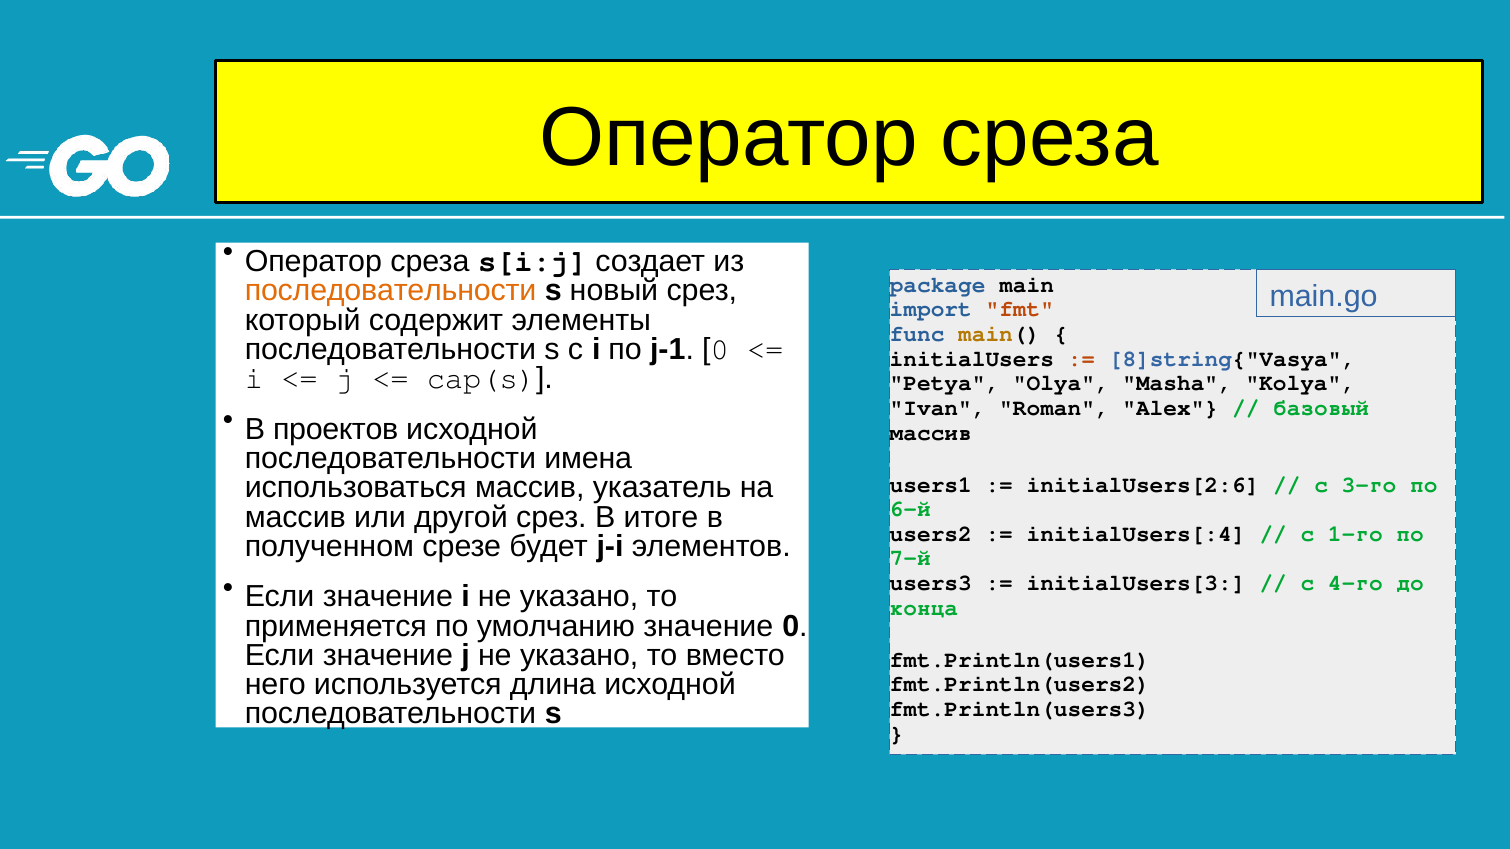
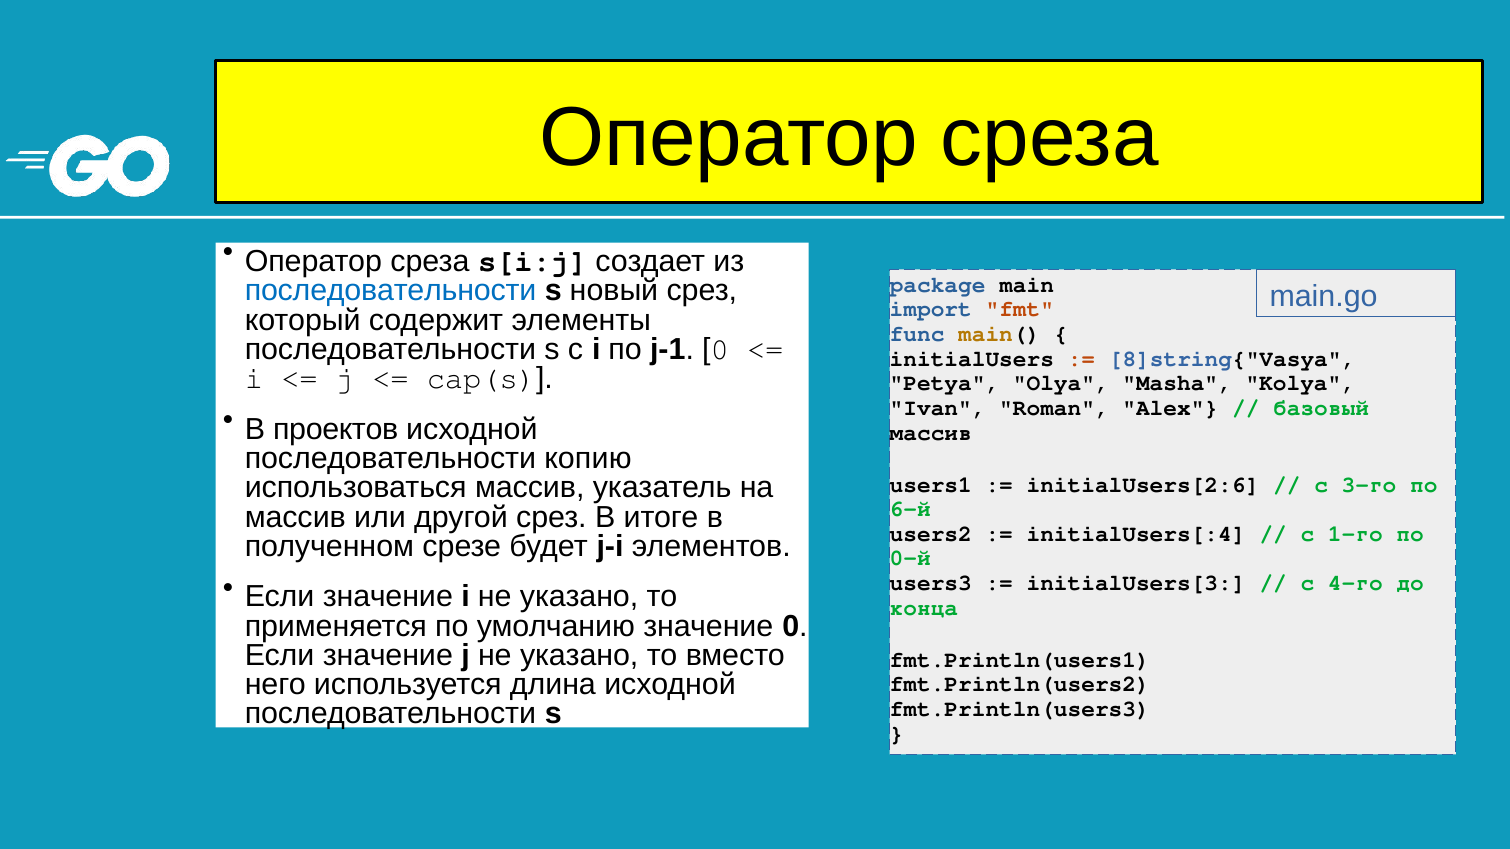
последовательности at (391, 291) colour: orange -> blue
имена: имена -> копию
7-й: 7-й -> 0-й
